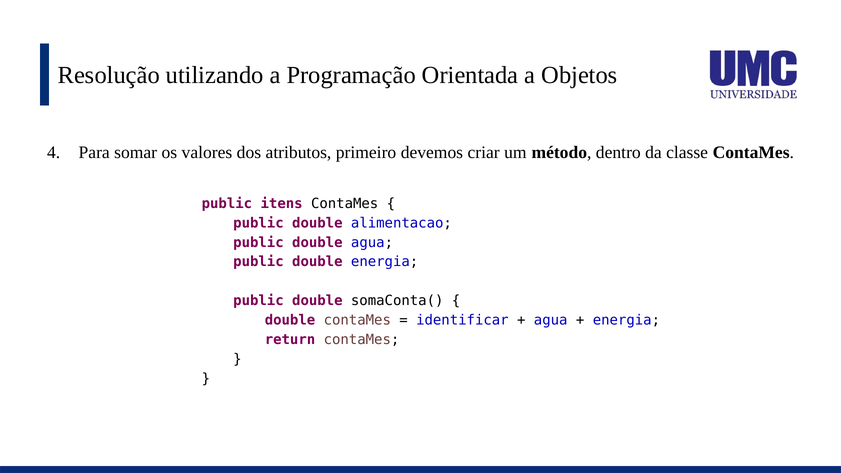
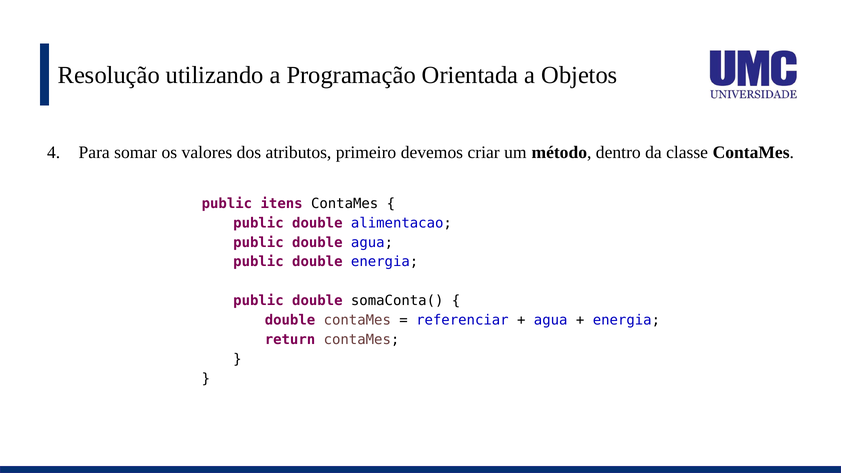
identificar: identificar -> referenciar
